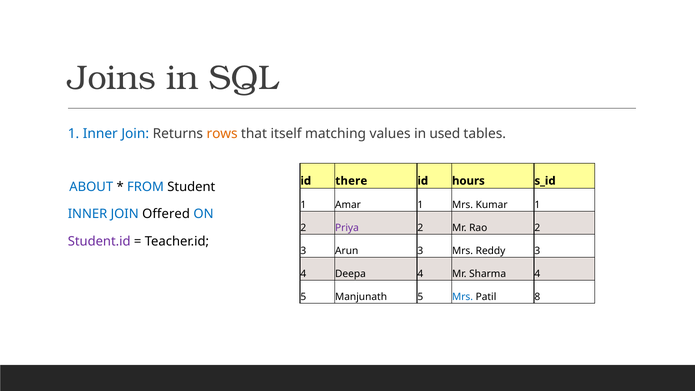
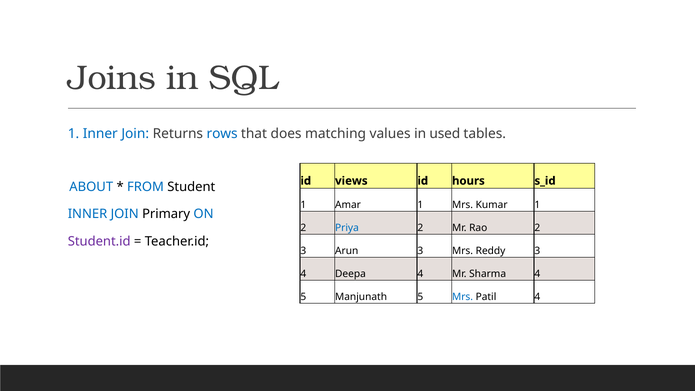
rows colour: orange -> blue
itself: itself -> does
there: there -> views
Offered: Offered -> Primary
Priya colour: purple -> blue
Patil 8: 8 -> 4
